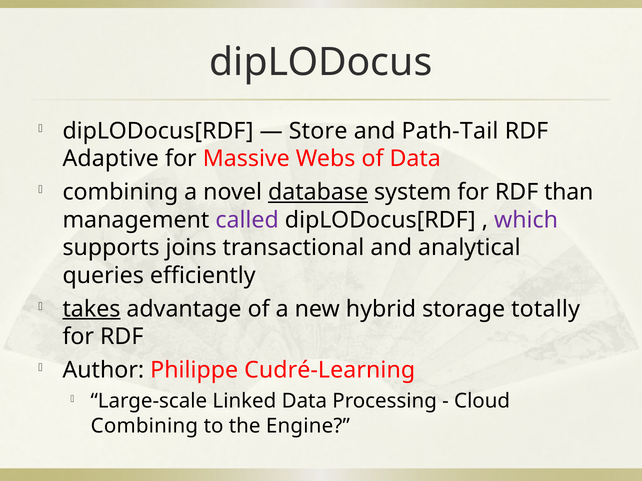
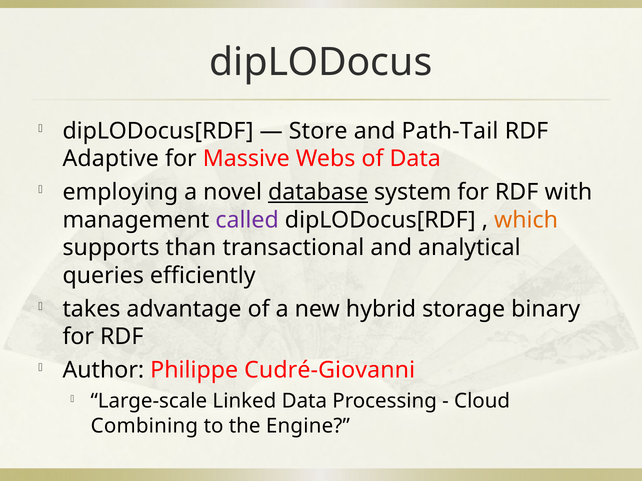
combining at (120, 192): combining -> employing
than: than -> with
which colour: purple -> orange
joins: joins -> than
takes underline: present -> none
totally: totally -> binary
Cudré-Learning: Cudré-Learning -> Cudré-Giovanni
